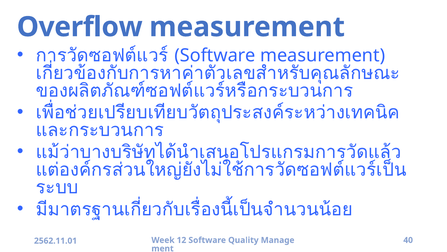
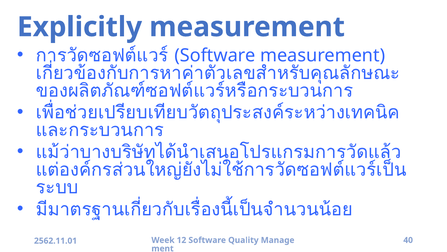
Overflow: Overflow -> Explicitly
